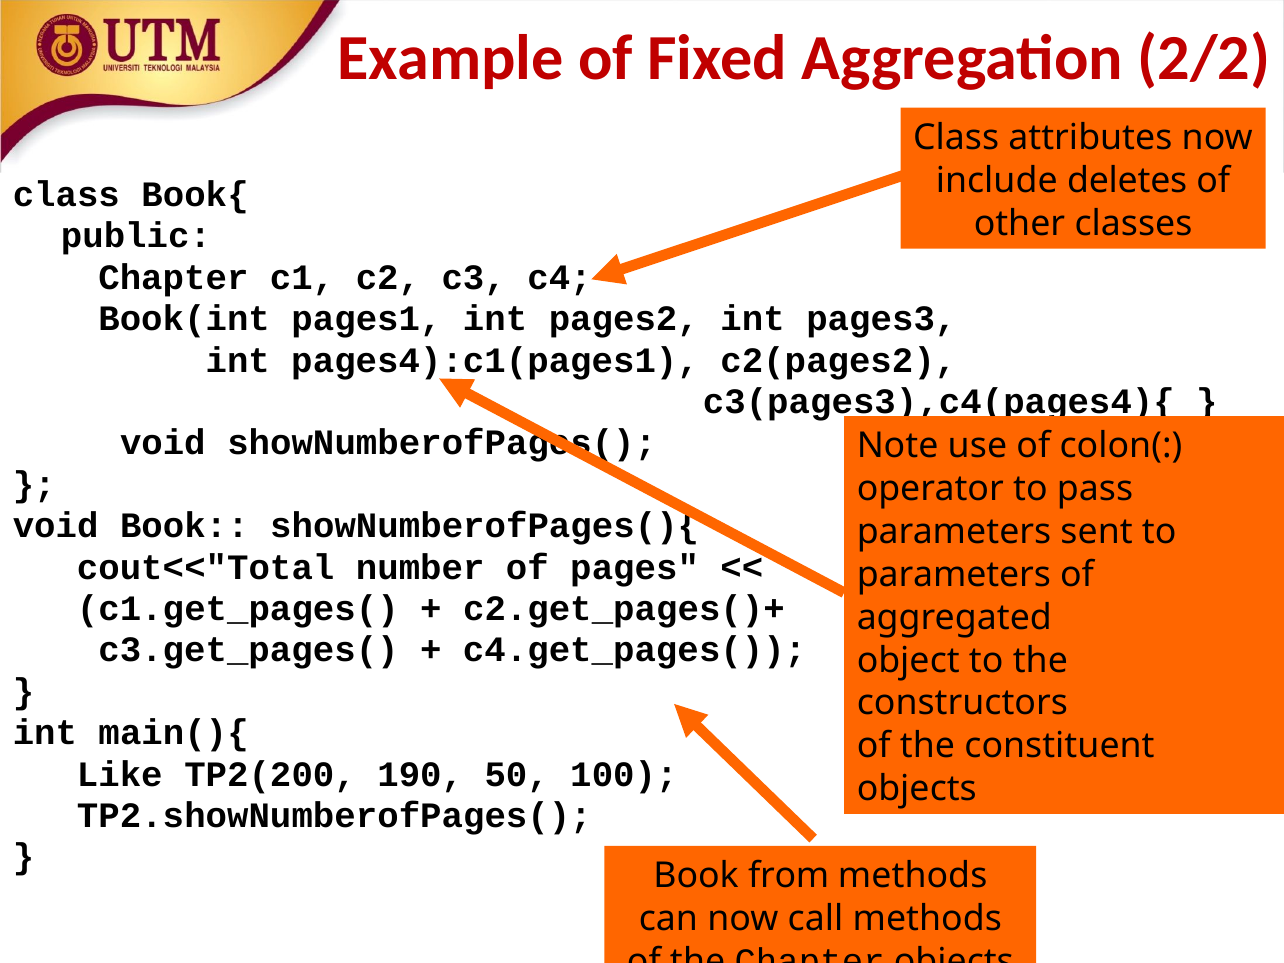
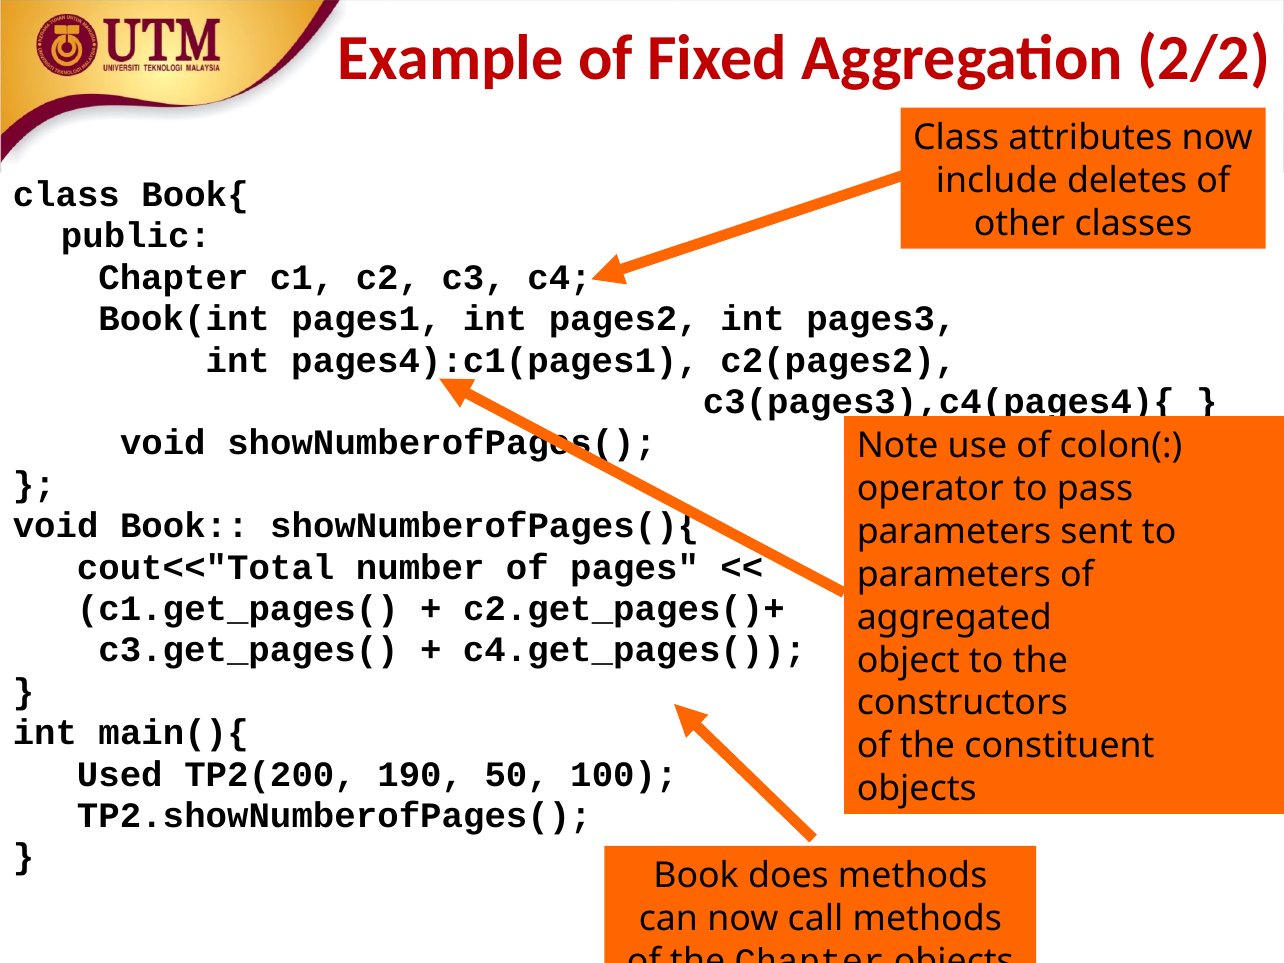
Like: Like -> Used
from: from -> does
